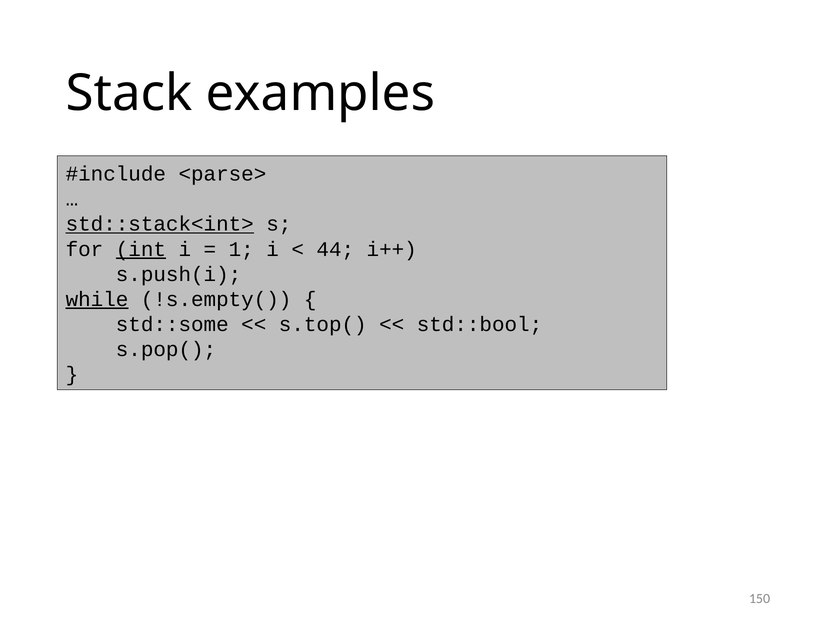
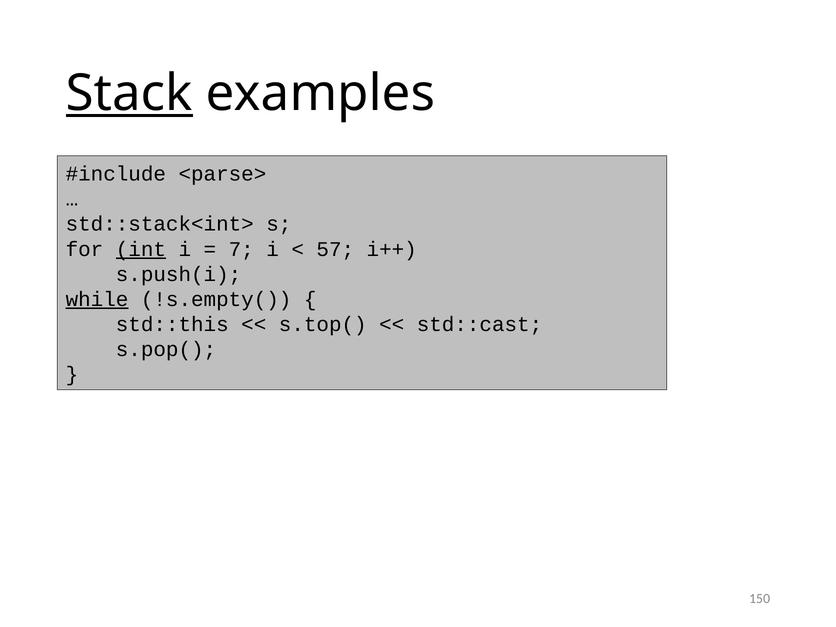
Stack underline: none -> present
std::stack<int> underline: present -> none
1: 1 -> 7
44: 44 -> 57
std::some: std::some -> std::this
std::bool: std::bool -> std::cast
